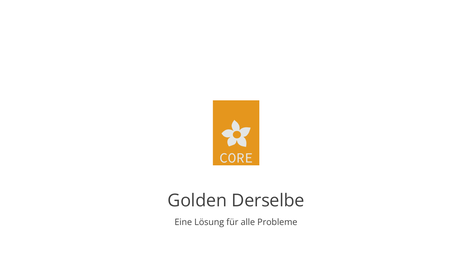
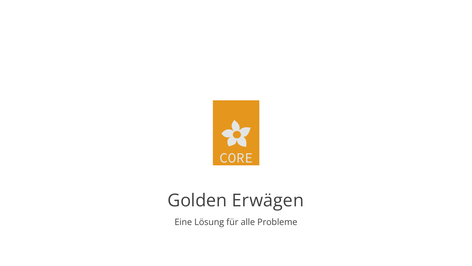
Derselbe: Derselbe -> Erwägen
